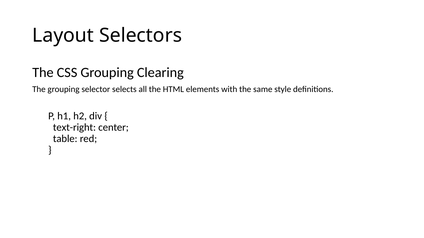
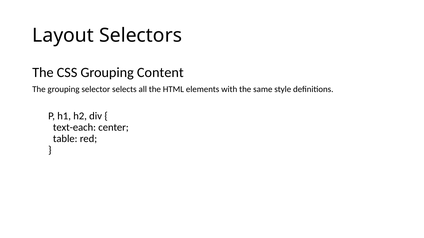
Clearing: Clearing -> Content
text-right: text-right -> text-each
